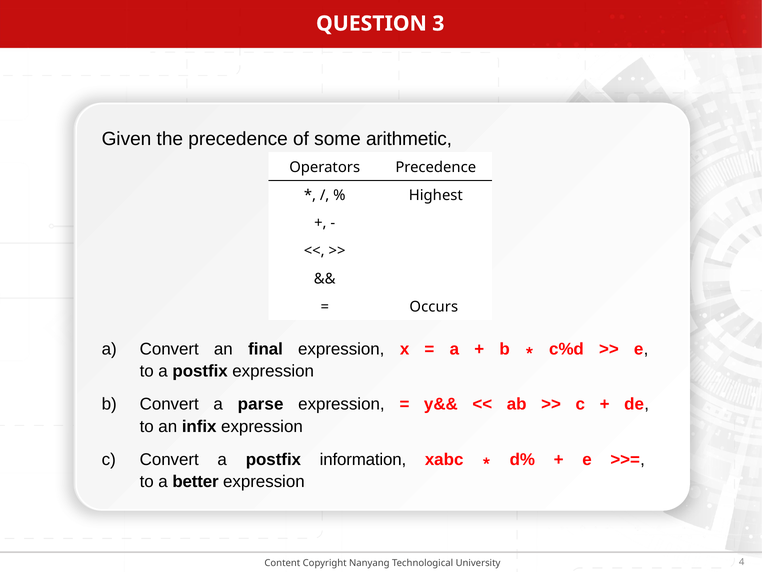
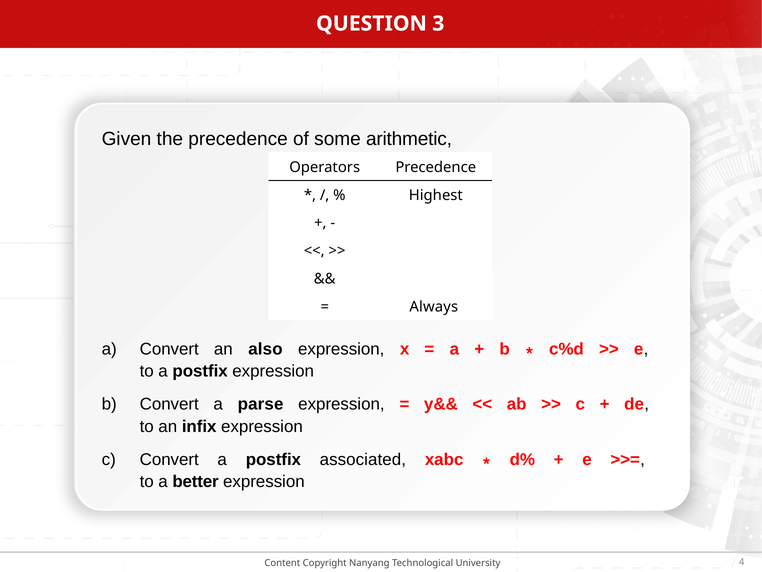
Occurs: Occurs -> Always
final: final -> also
information: information -> associated
